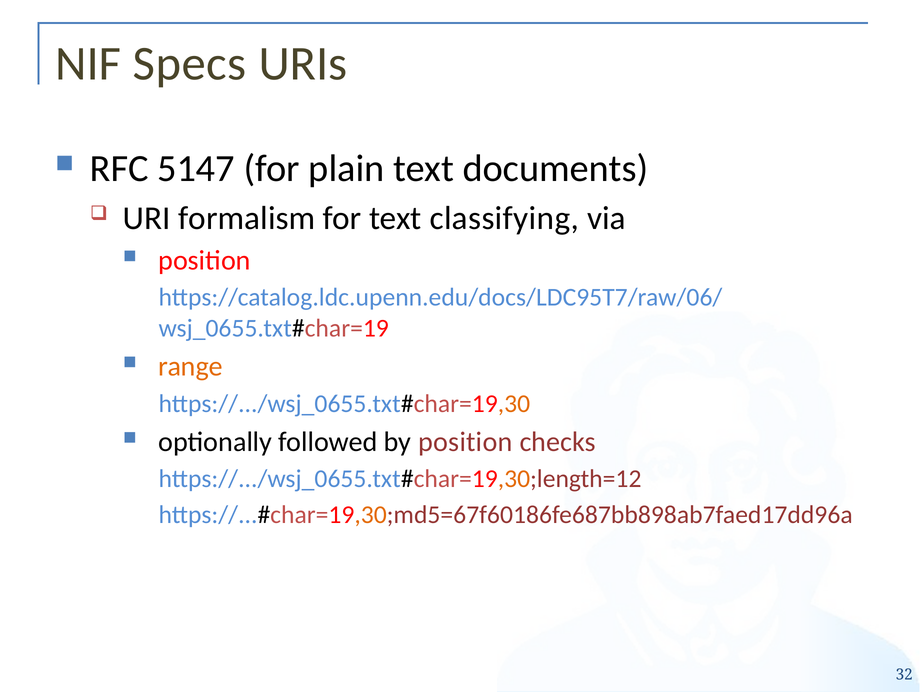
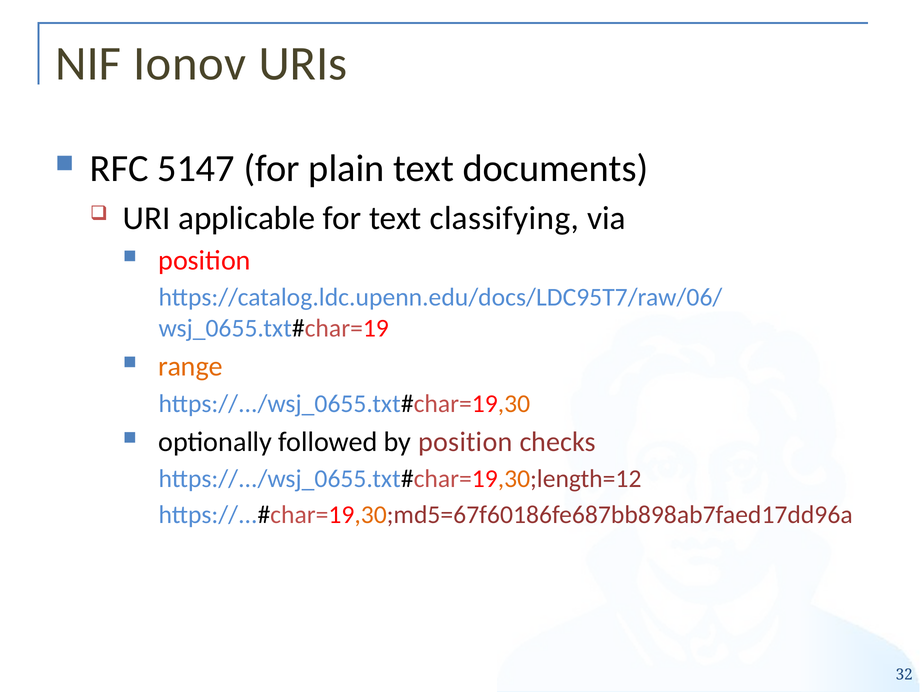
Specs: Specs -> Ionov
formalism: formalism -> applicable
